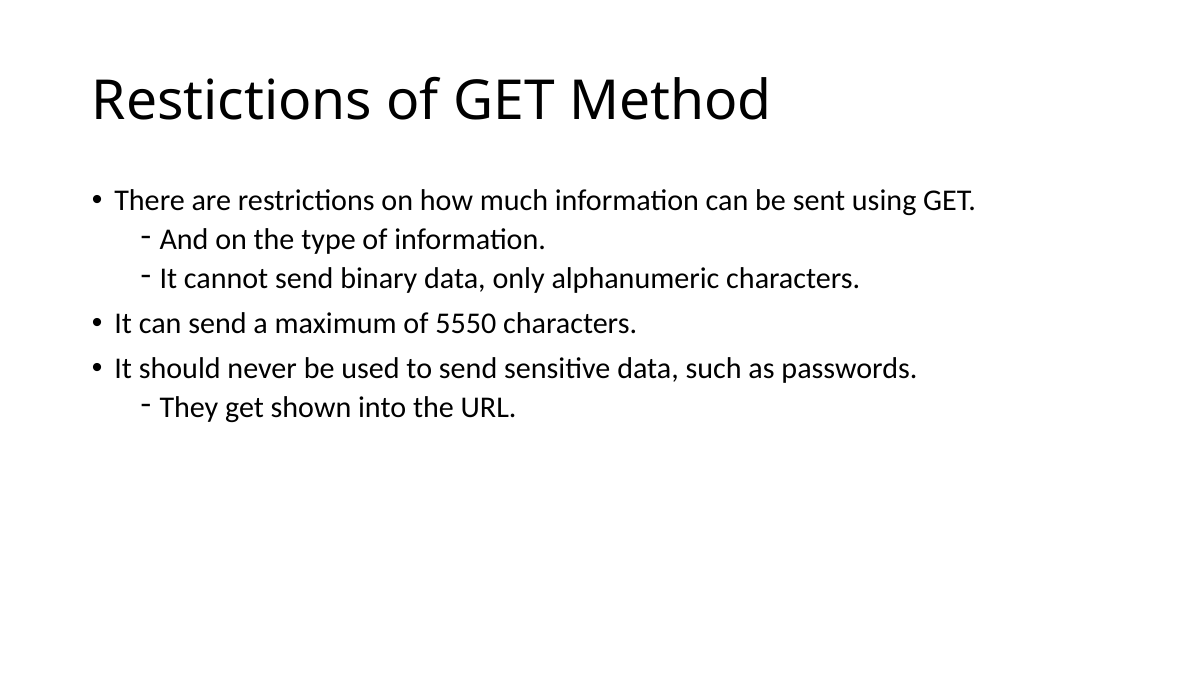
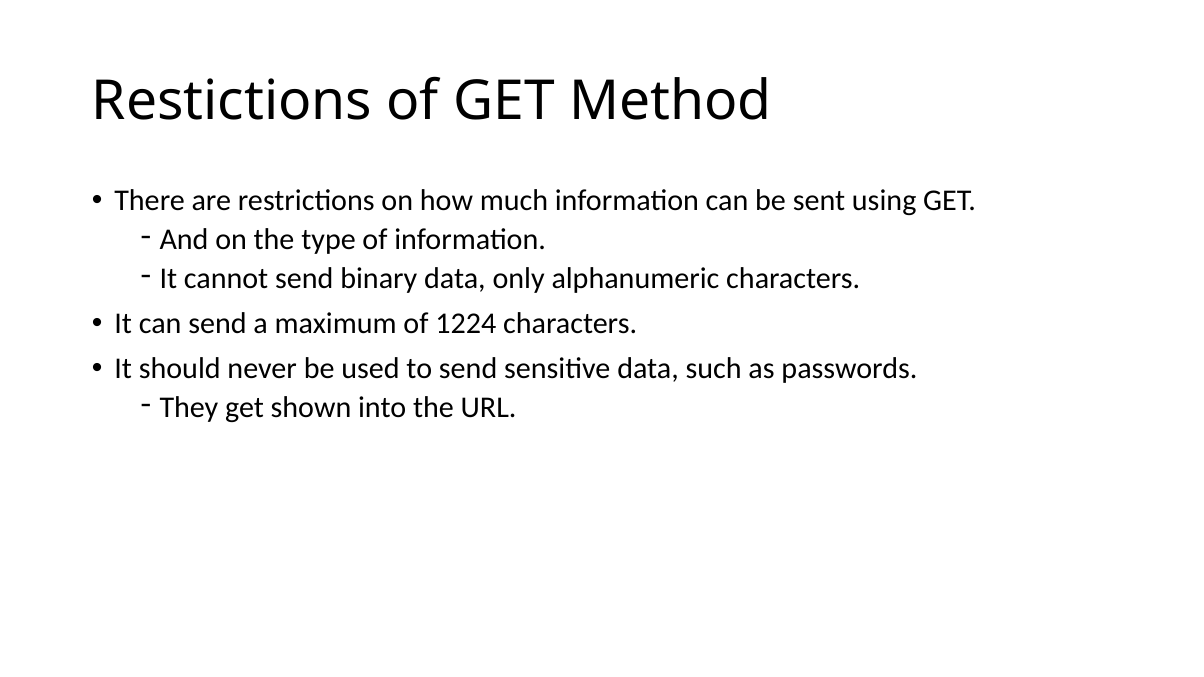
5550: 5550 -> 1224
